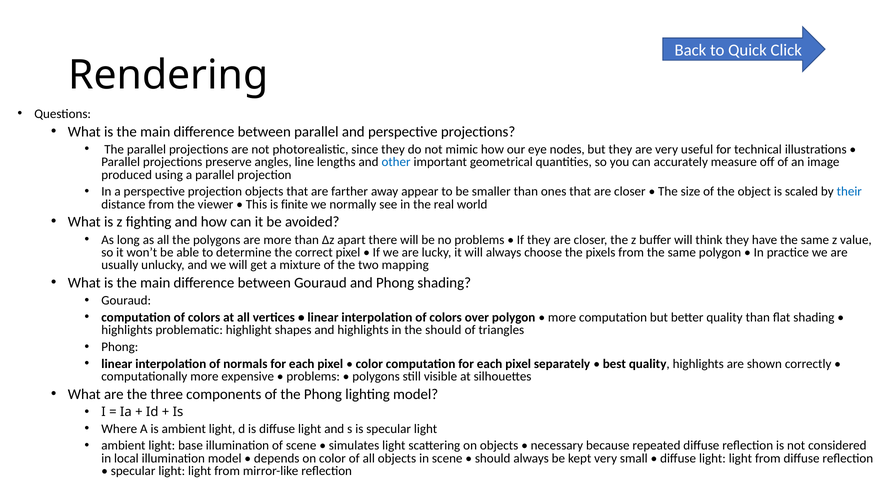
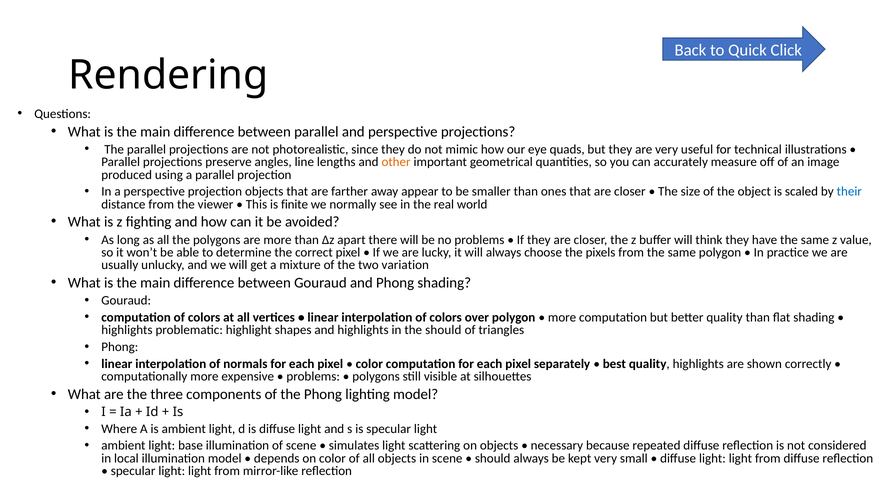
nodes: nodes -> quads
other colour: blue -> orange
mapping: mapping -> variation
